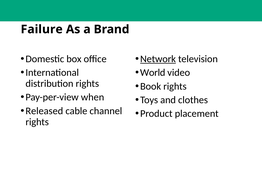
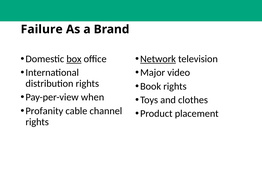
box underline: none -> present
World: World -> Major
Released: Released -> Profanity
